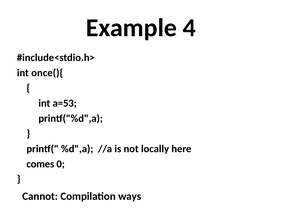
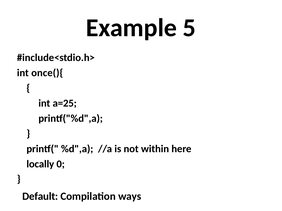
4: 4 -> 5
a=53: a=53 -> a=25
locally: locally -> within
comes: comes -> locally
Cannot: Cannot -> Default
